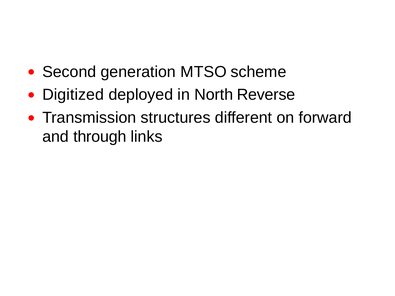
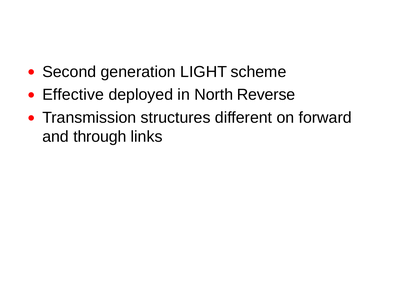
MTSO: MTSO -> LIGHT
Digitized: Digitized -> Effective
